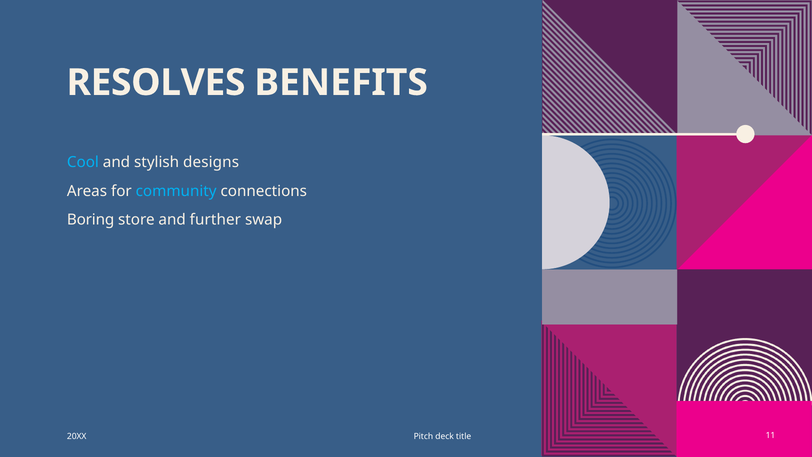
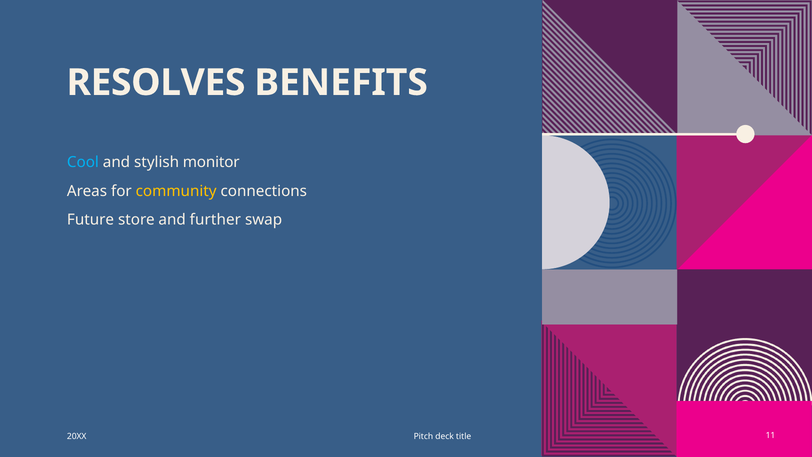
designs: designs -> monitor
community colour: light blue -> yellow
Boring: Boring -> Future
